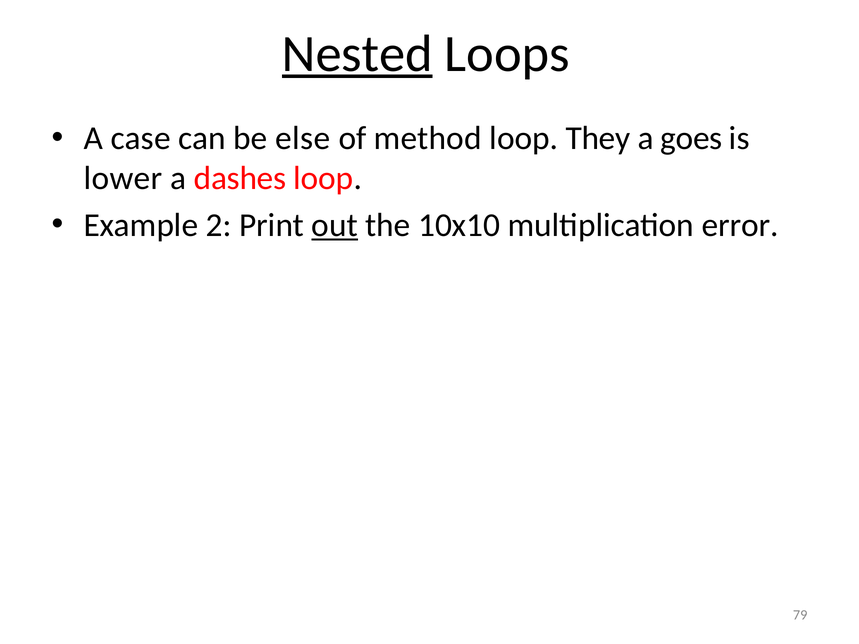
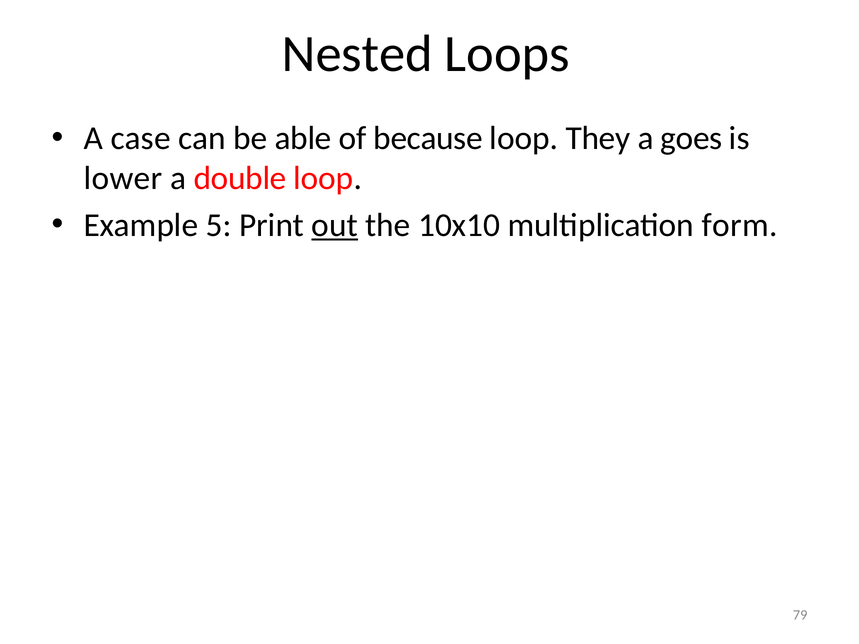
Nested underline: present -> none
else: else -> able
method: method -> because
dashes: dashes -> double
2: 2 -> 5
error: error -> form
